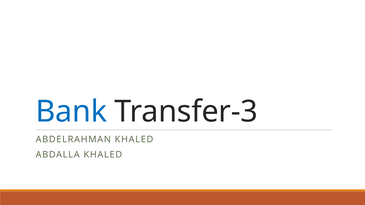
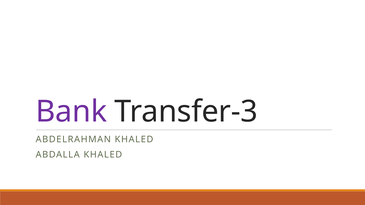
Bank colour: blue -> purple
